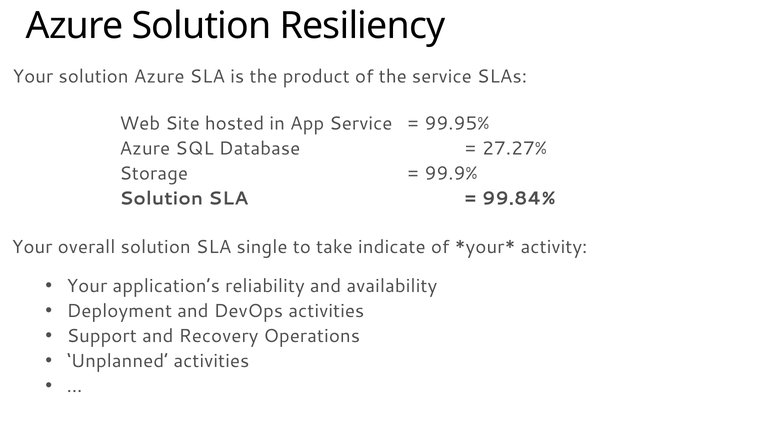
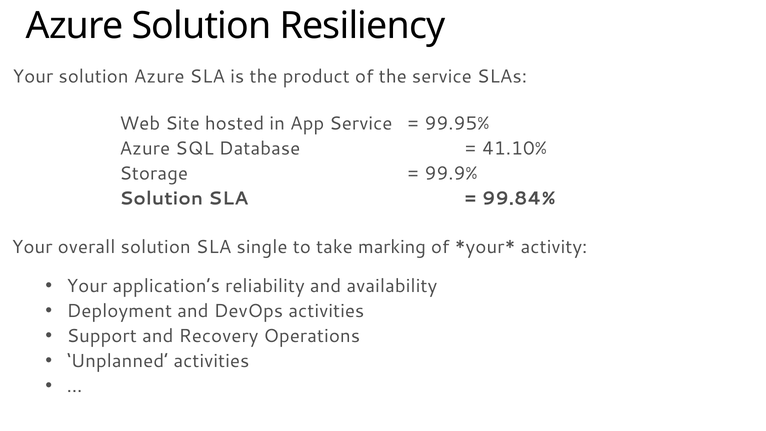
27.27%: 27.27% -> 41.10%
indicate: indicate -> marking
